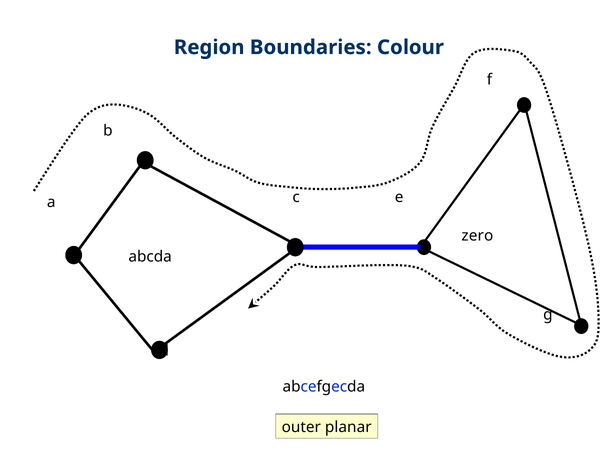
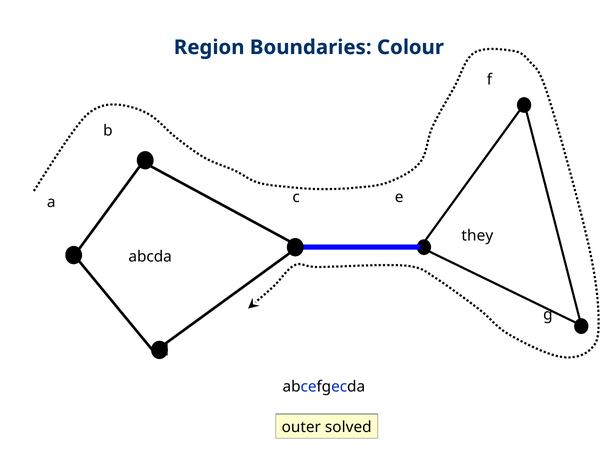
zero: zero -> they
planar: planar -> solved
